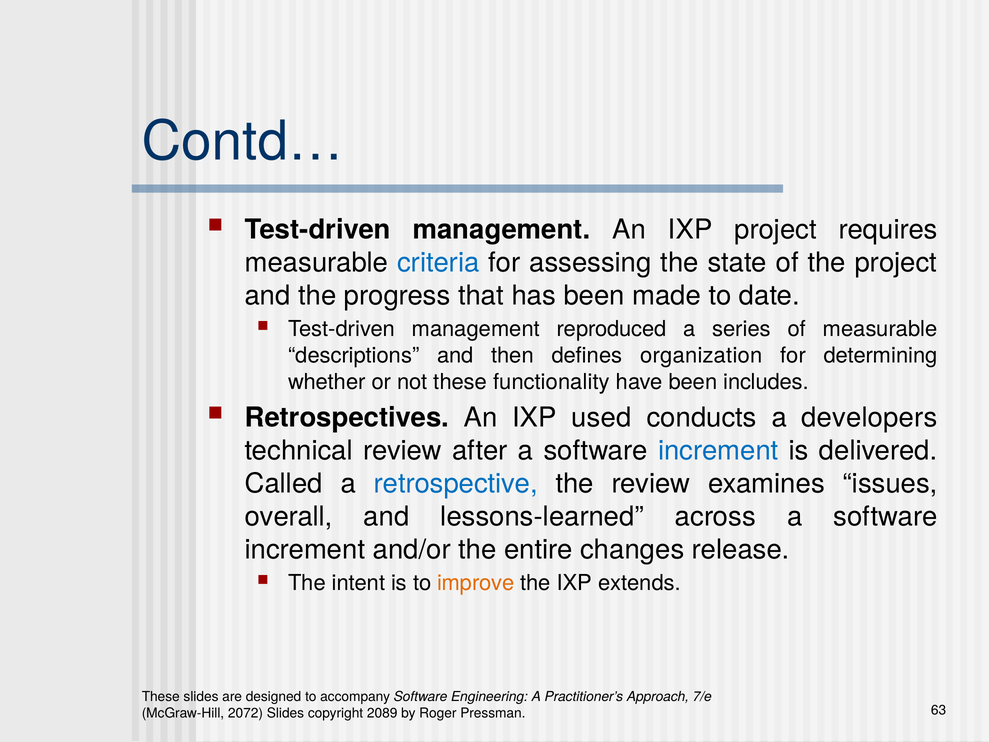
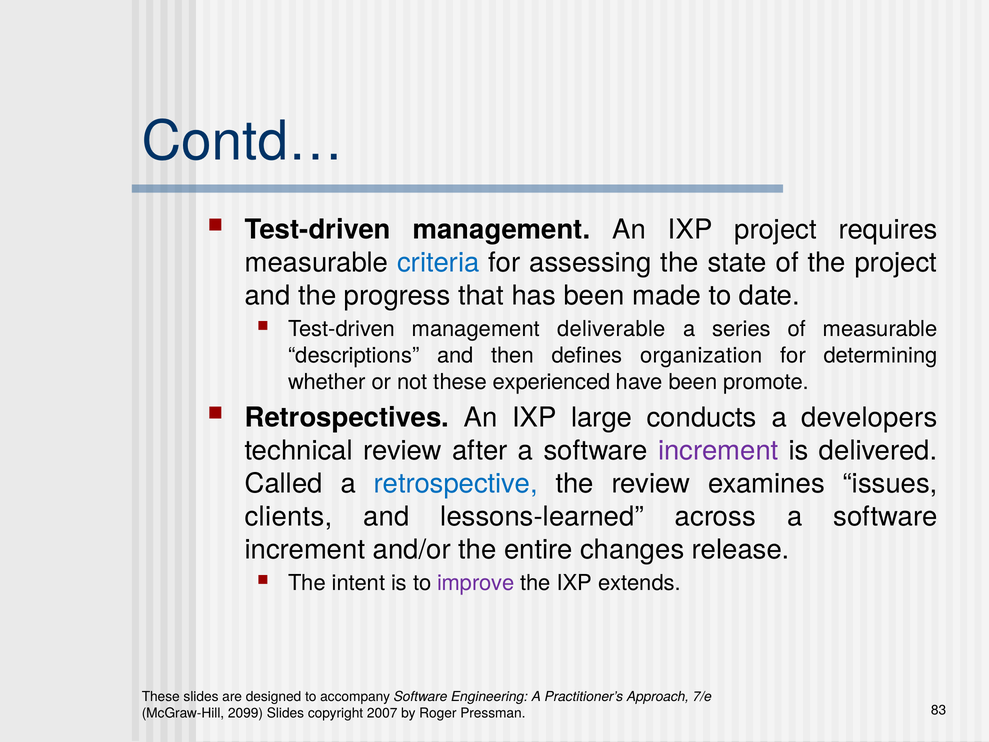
reproduced: reproduced -> deliverable
functionality: functionality -> experienced
includes: includes -> promote
used: used -> large
increment at (718, 450) colour: blue -> purple
overall: overall -> clients
improve colour: orange -> purple
2072: 2072 -> 2099
2089: 2089 -> 2007
63: 63 -> 83
